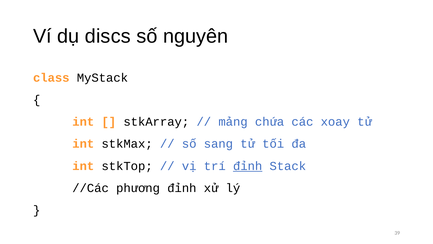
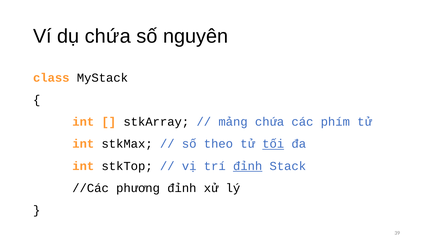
dụ discs: discs -> chứa
xoay: xoay -> phím
sang: sang -> theo
tối underline: none -> present
